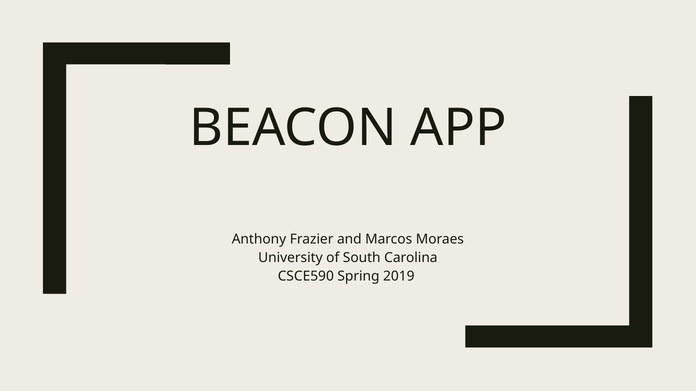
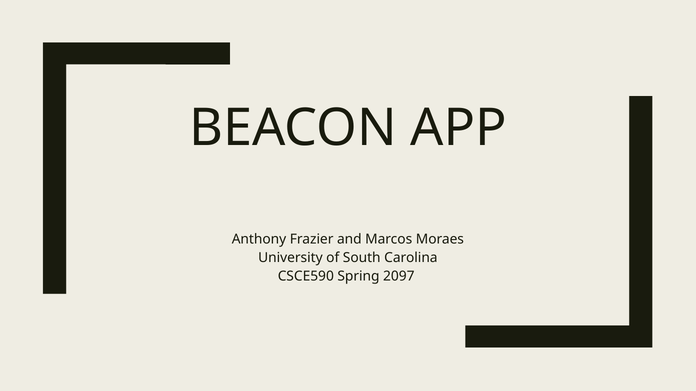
2019: 2019 -> 2097
